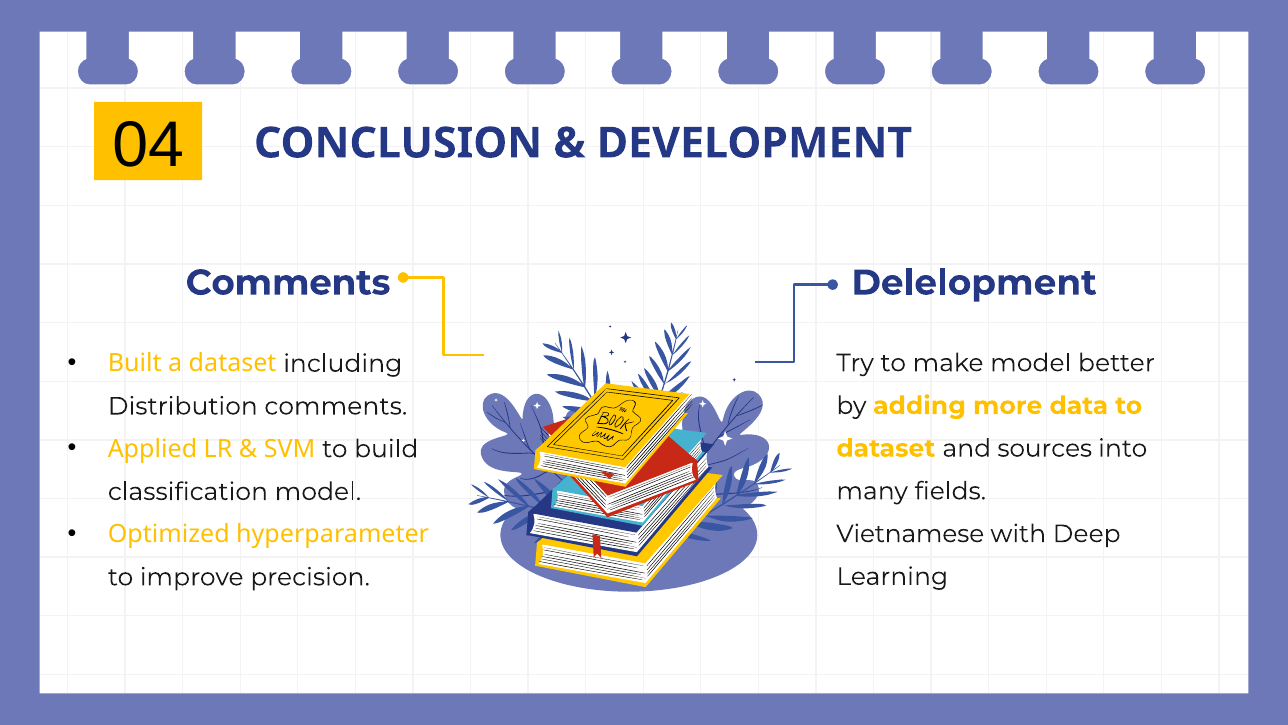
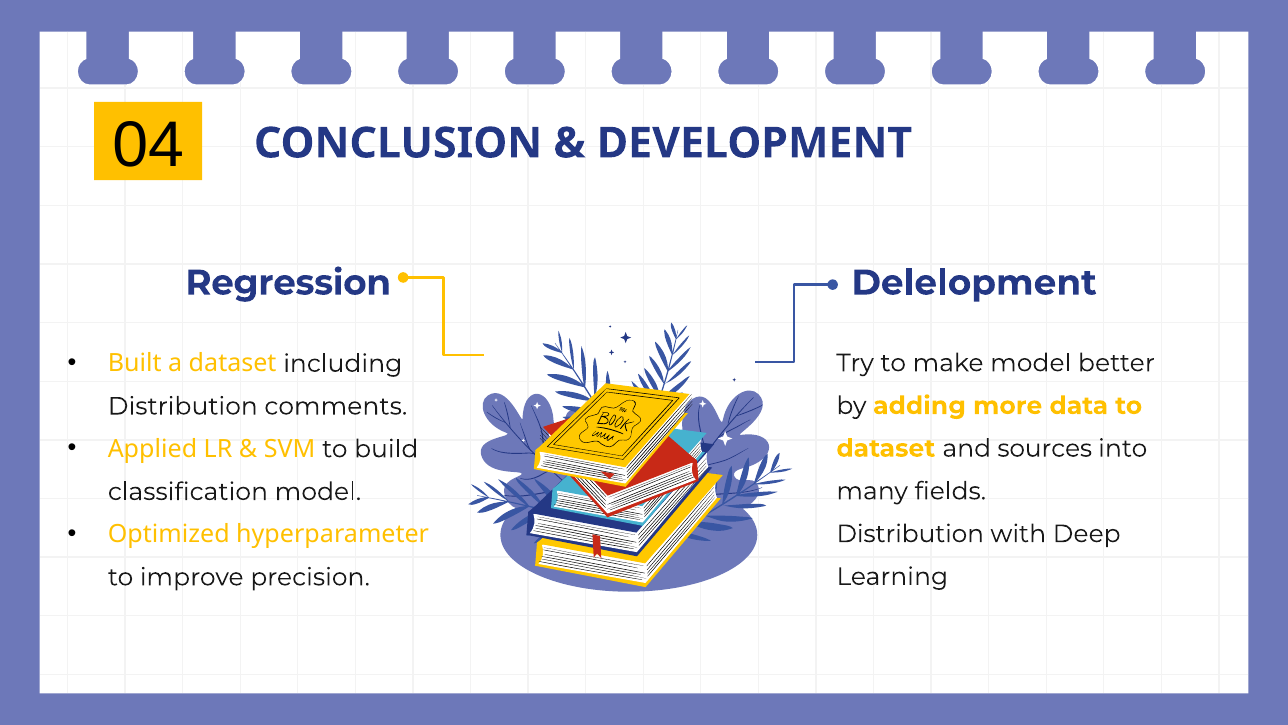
Comments at (288, 283): Comments -> Regression
Vietnamese at (910, 534): Vietnamese -> Distribution
